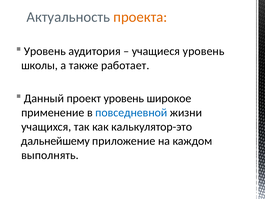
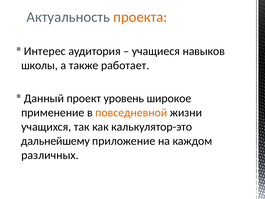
Уровень at (45, 51): Уровень -> Интерес
учащиеся уровень: уровень -> навыков
повседневной colour: blue -> orange
выполнять: выполнять -> различных
